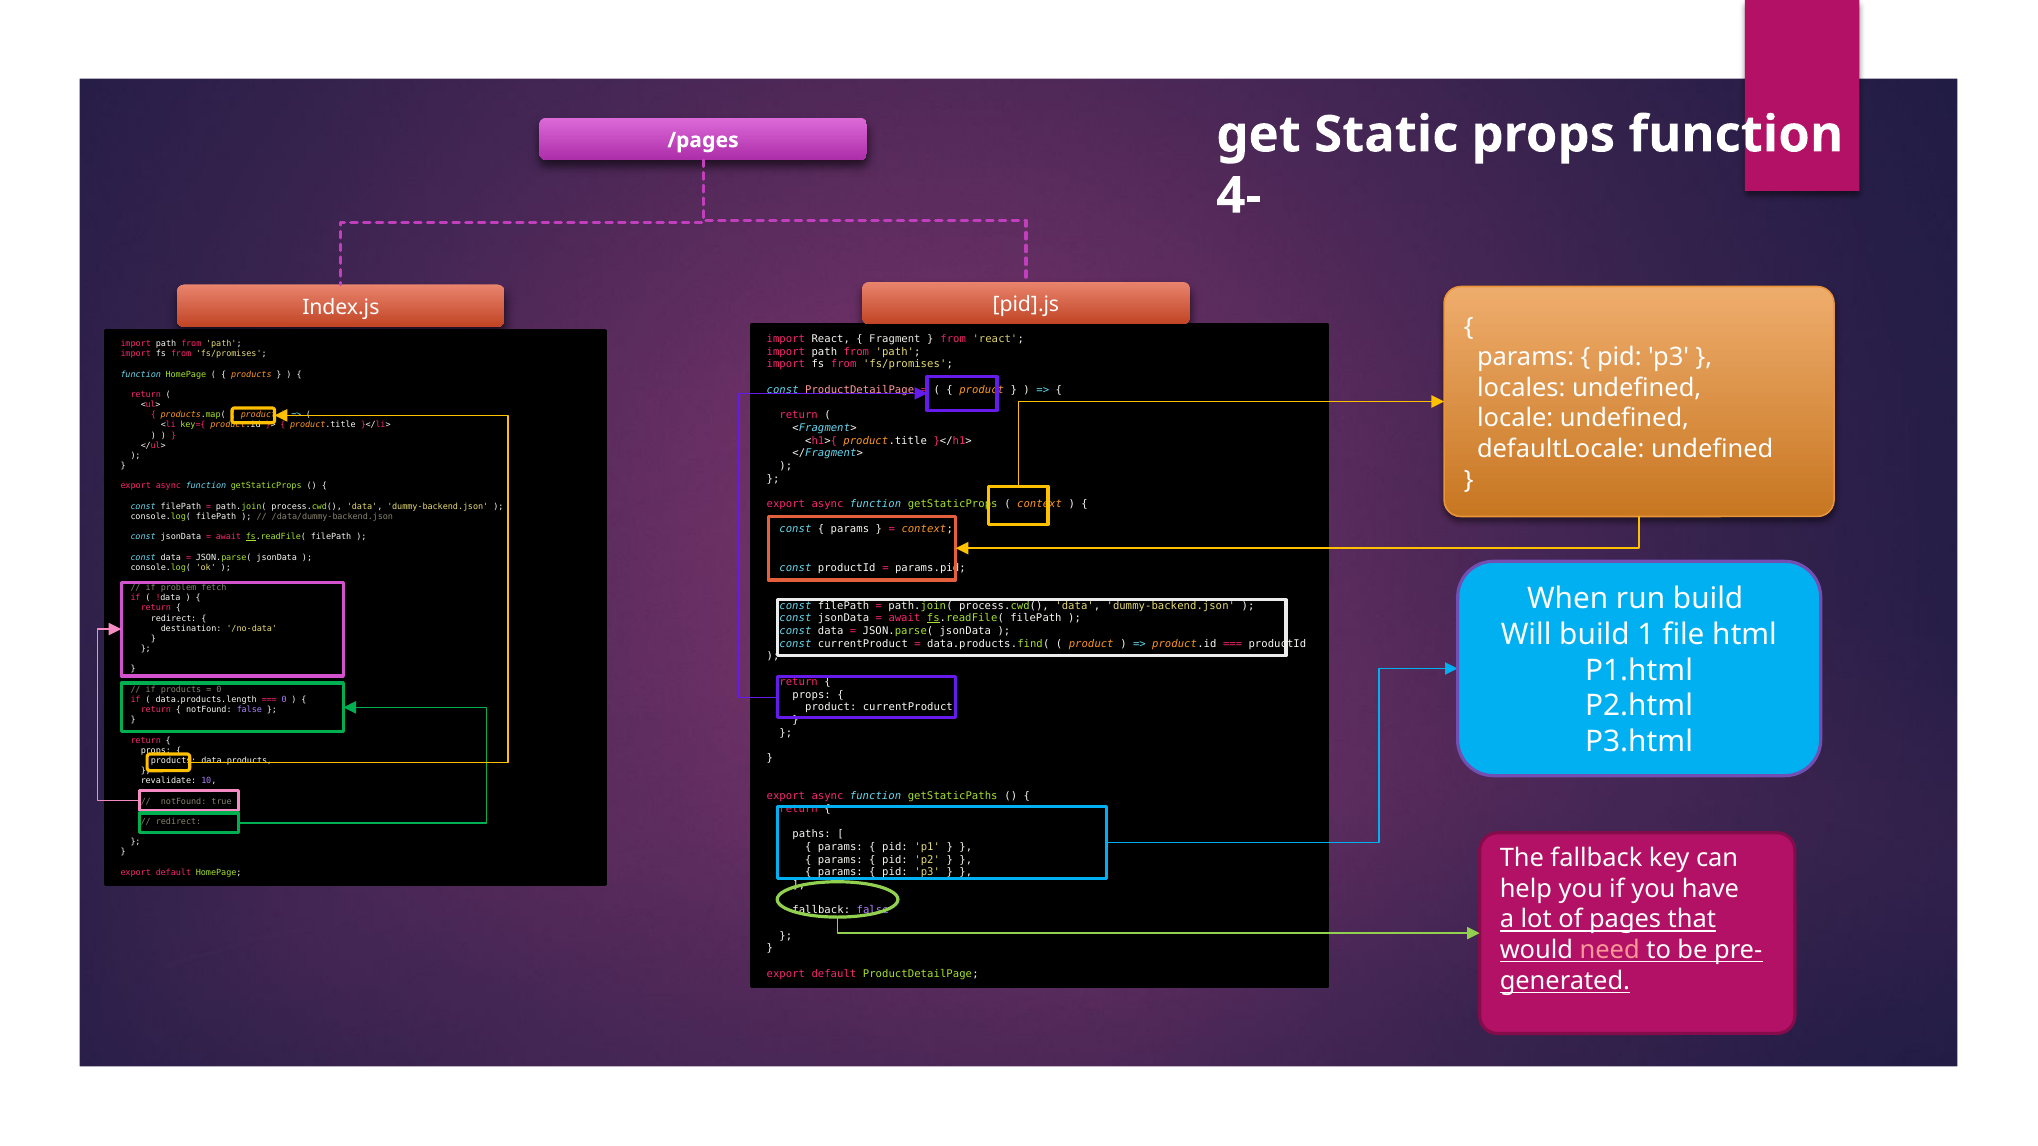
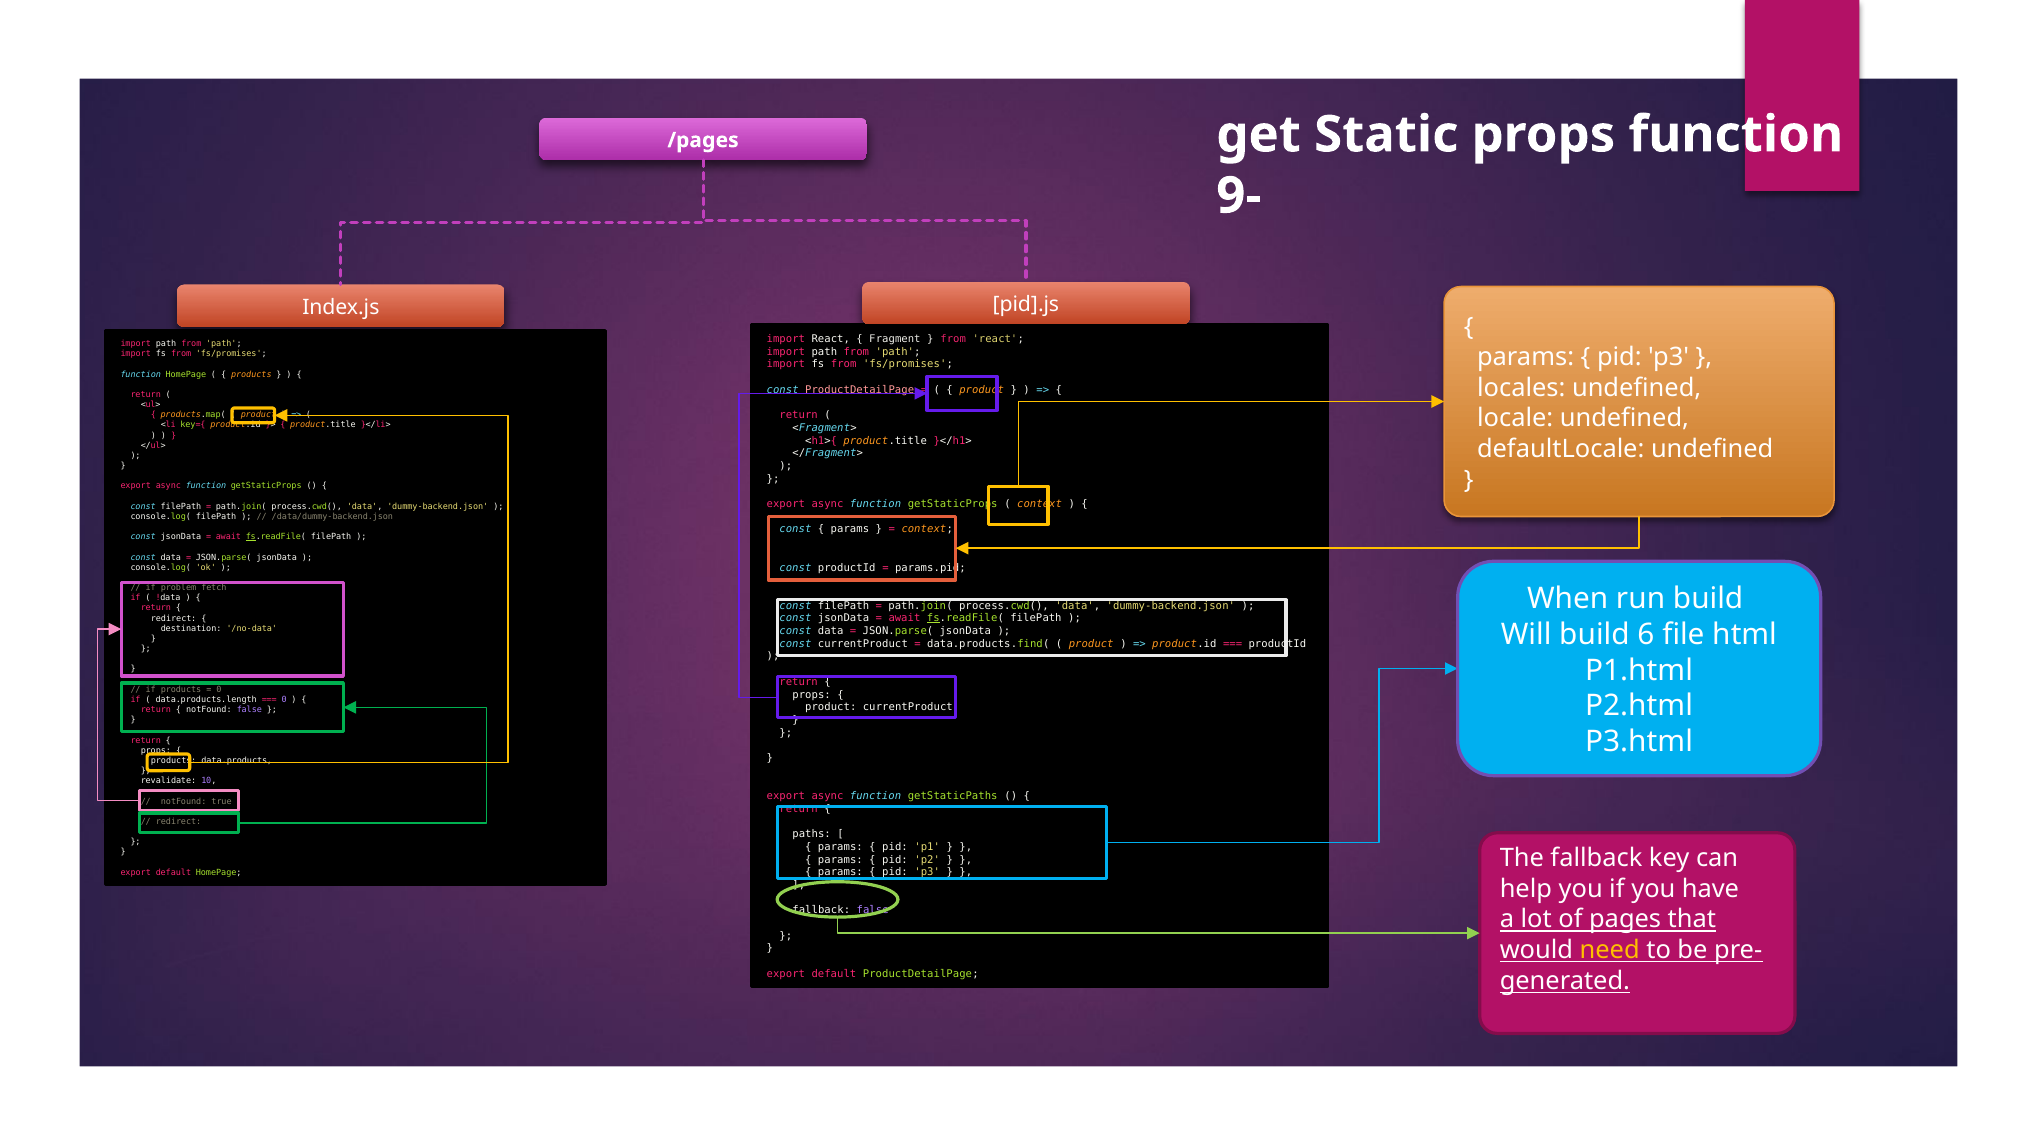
4-: 4- -> 9-
1: 1 -> 6
need colour: pink -> yellow
